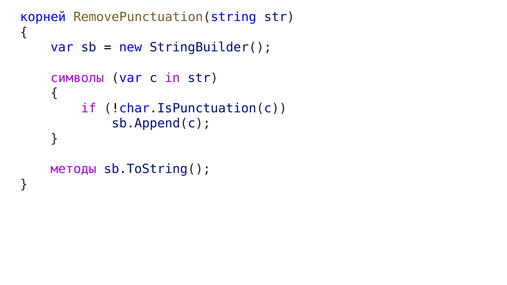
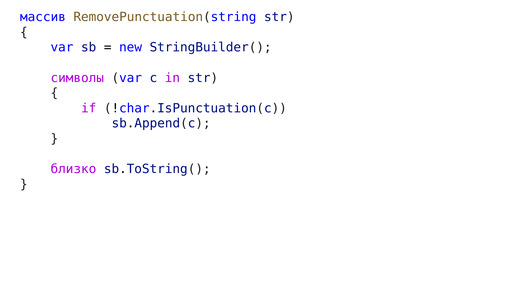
корней: корней -> массив
методы: методы -> близко
